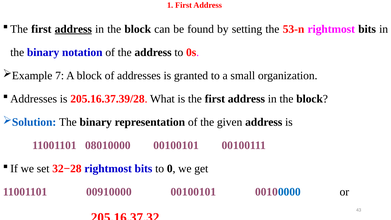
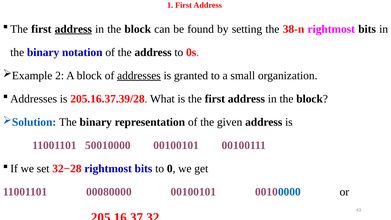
53-n: 53-n -> 38-n
7: 7 -> 2
addresses underline: none -> present
08010000: 08010000 -> 50010000
00910000: 00910000 -> 00080000
